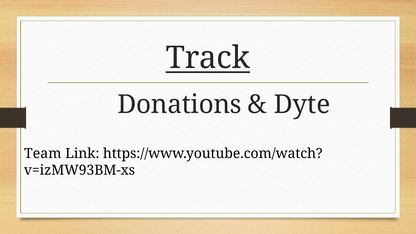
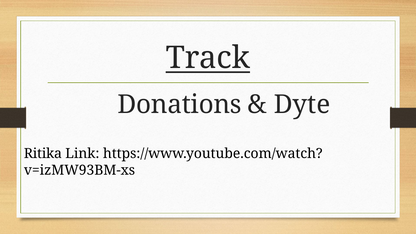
Team: Team -> Ritika
